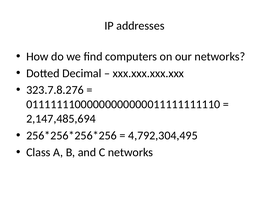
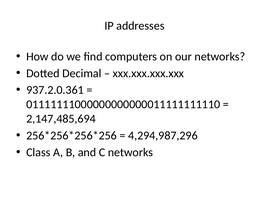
323.7.8.276: 323.7.8.276 -> 937.2.0.361
4,792,304,495: 4,792,304,495 -> 4,294,987,296
